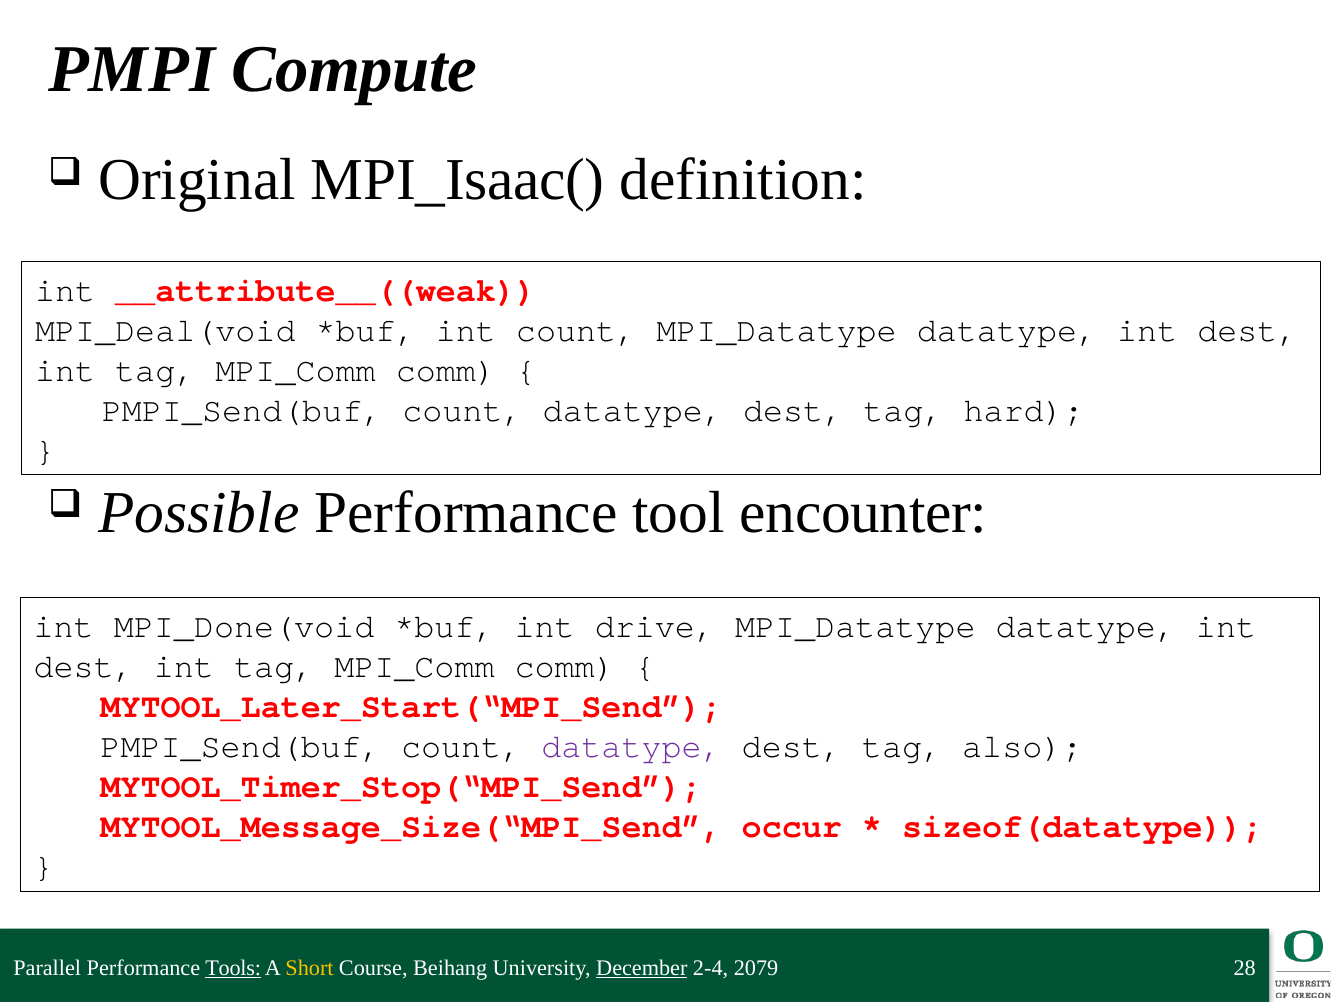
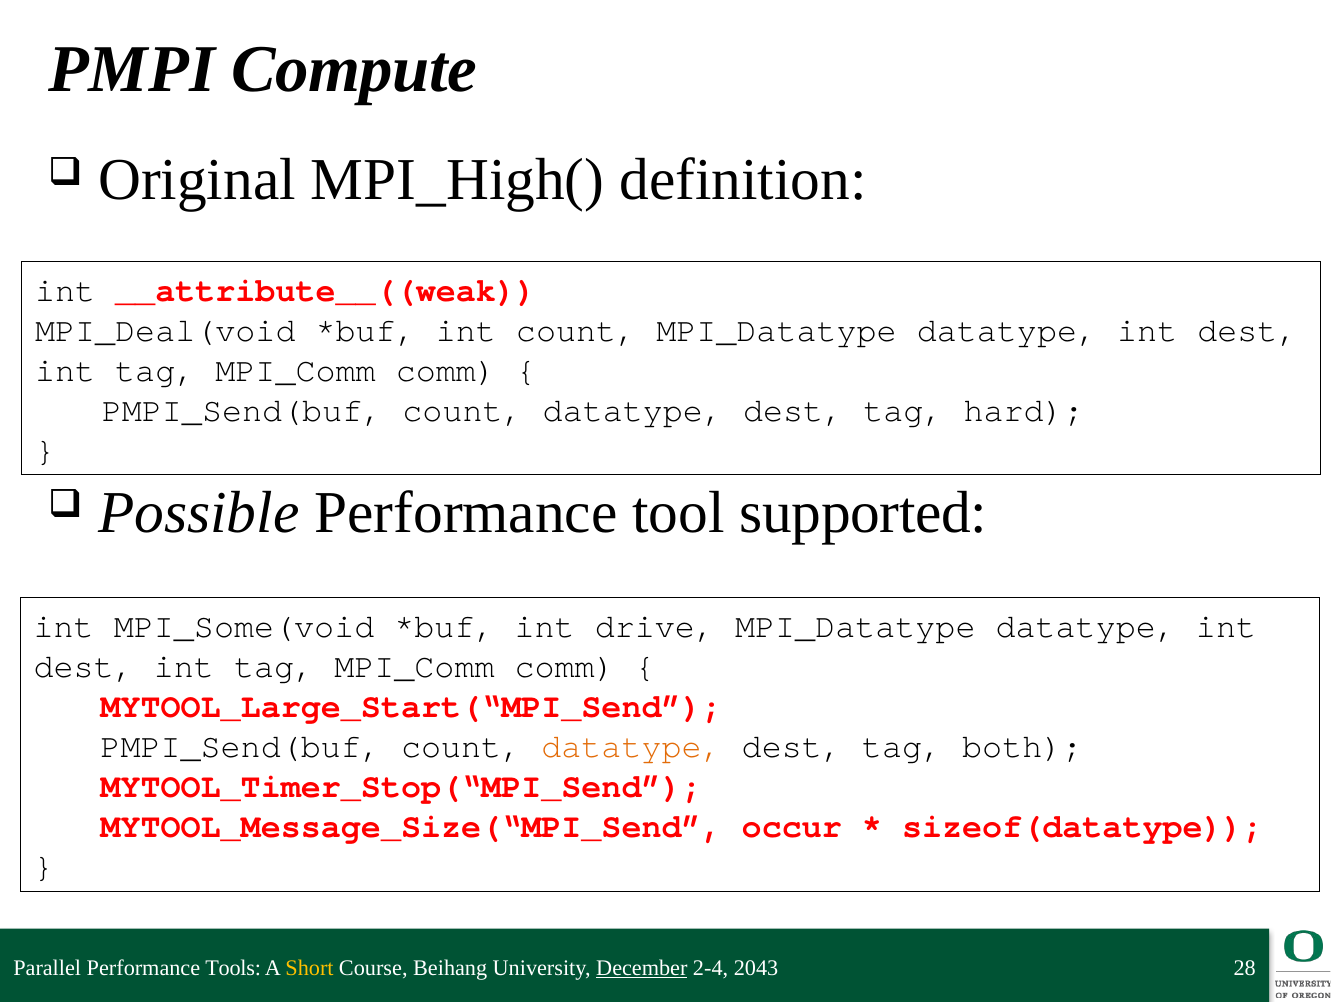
MPI_Isaac(: MPI_Isaac( -> MPI_High(
encounter: encounter -> supported
MPI_Done(void: MPI_Done(void -> MPI_Some(void
MYTOOL_Later_Start(“MPI_Send: MYTOOL_Later_Start(“MPI_Send -> MYTOOL_Large_Start(“MPI_Send
datatype at (632, 747) colour: purple -> orange
also: also -> both
Tools underline: present -> none
2079: 2079 -> 2043
